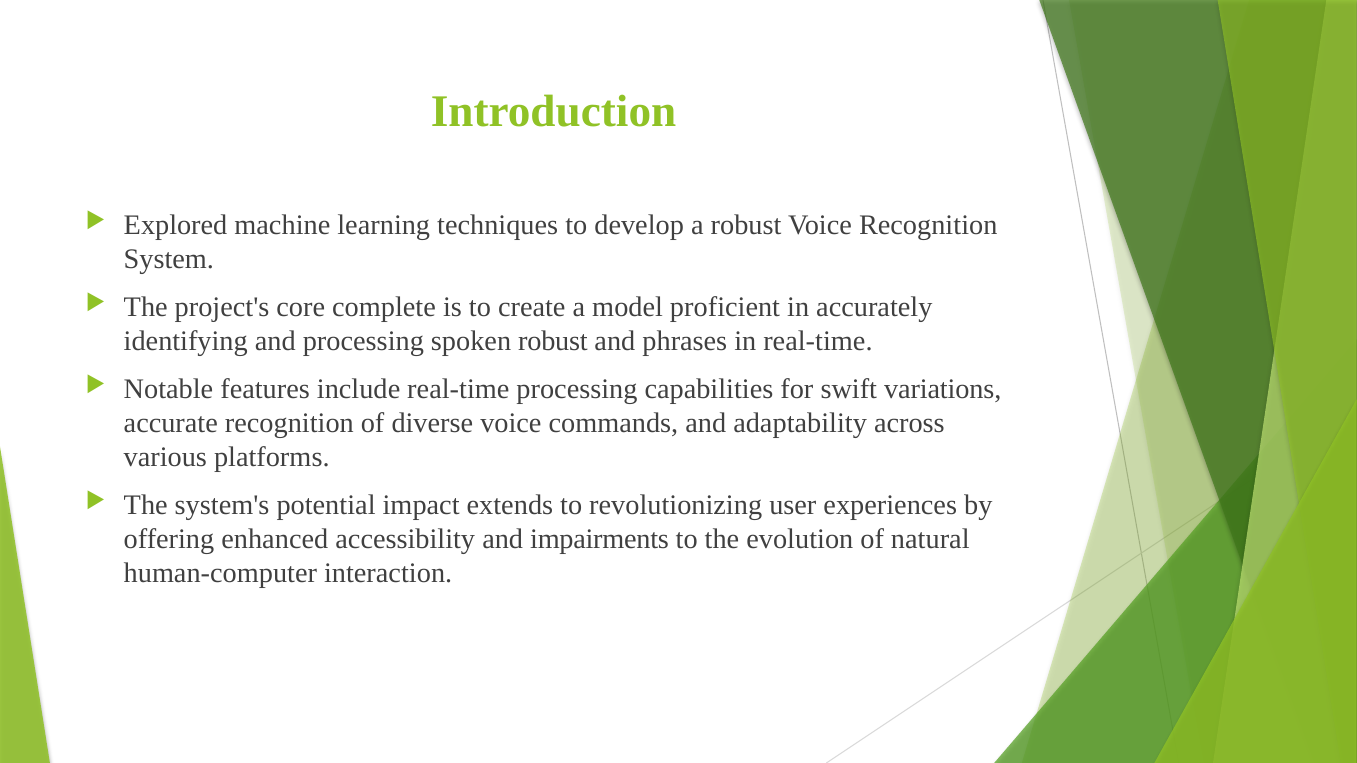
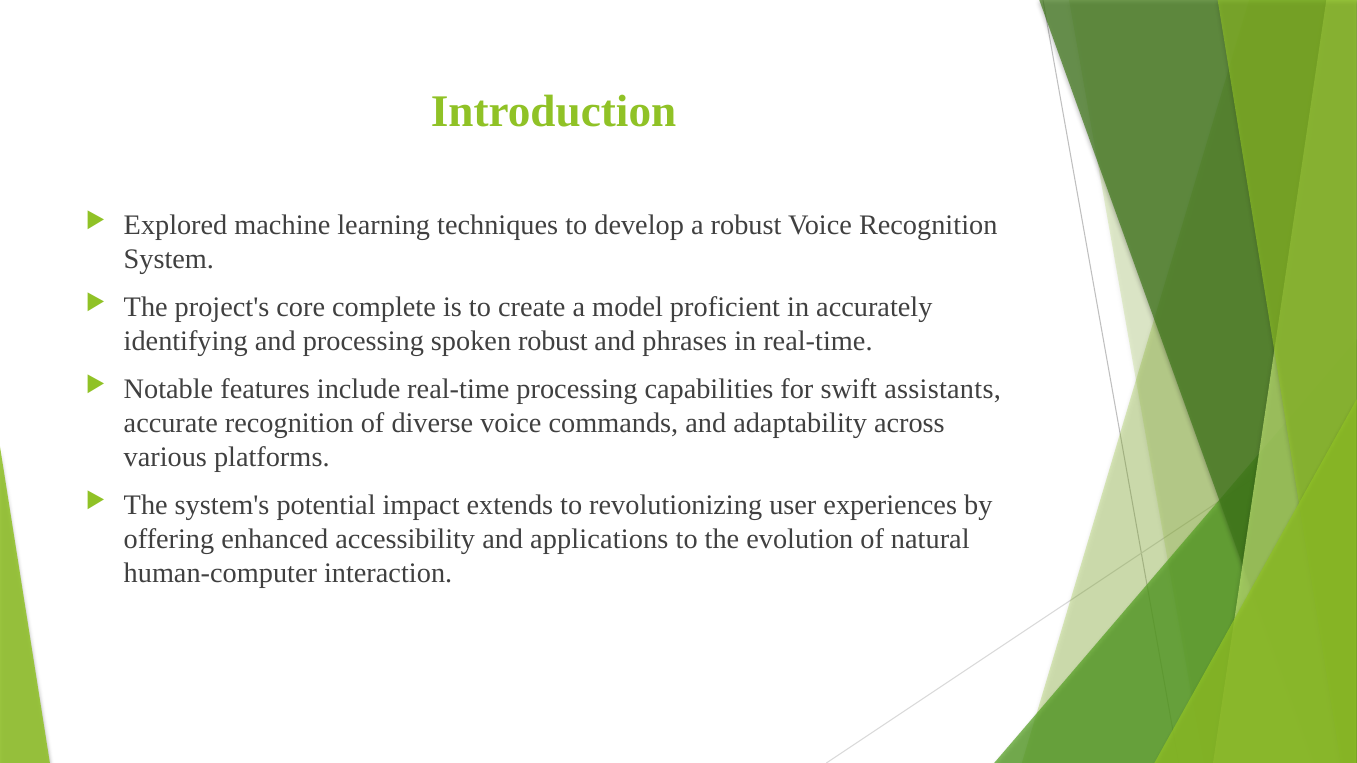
variations: variations -> assistants
impairments: impairments -> applications
